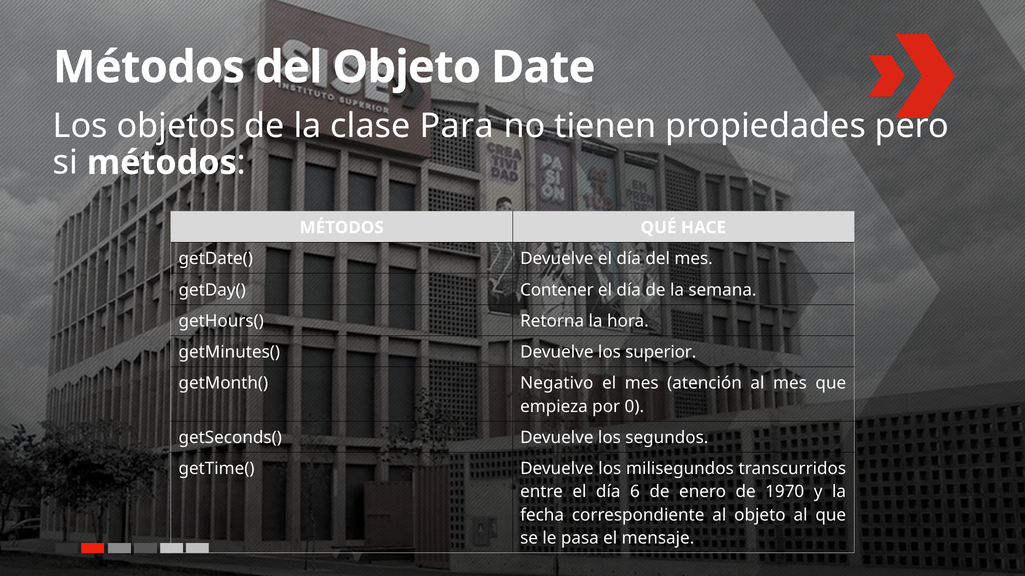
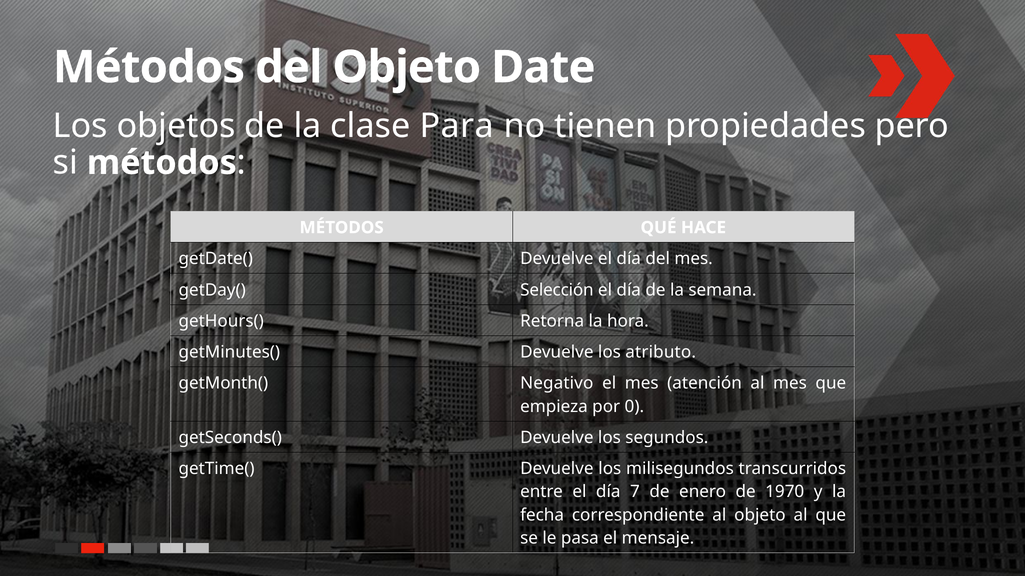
Contener: Contener -> Selección
superior: superior -> atributo
6: 6 -> 7
